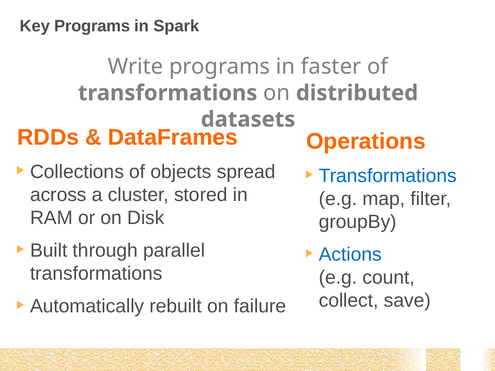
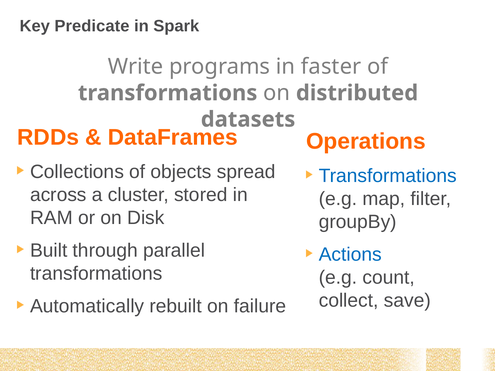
Key Programs: Programs -> Predicate
